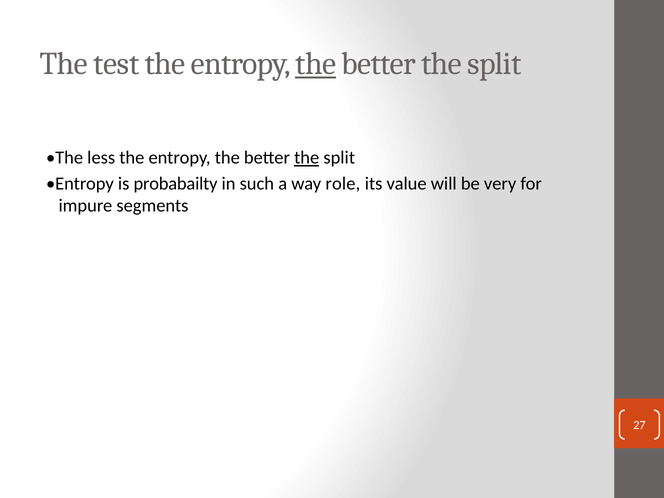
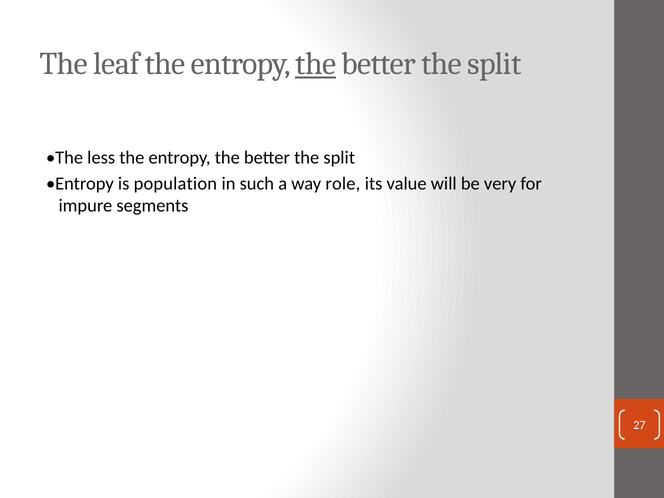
test: test -> leaf
the at (307, 158) underline: present -> none
probabailty: probabailty -> population
